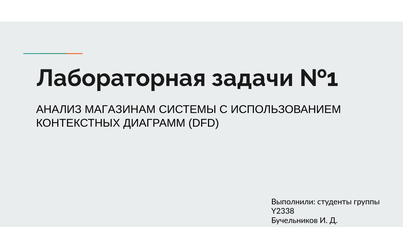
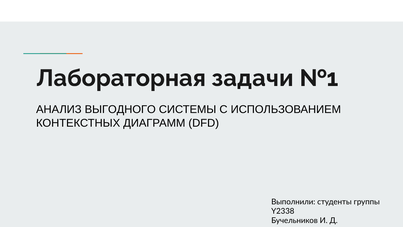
МАГАЗИНАМ: МАГАЗИНАМ -> ВЫГОДНОГО
